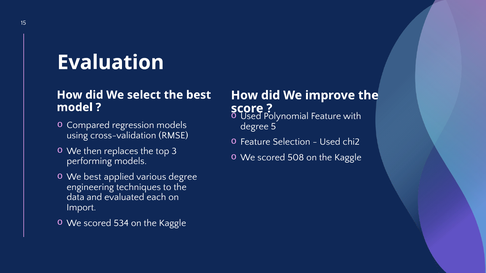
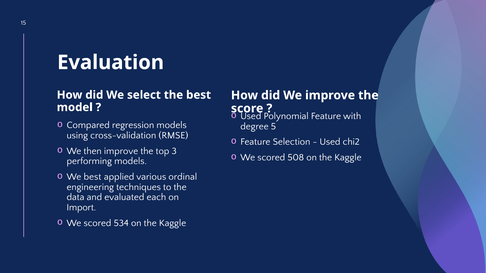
then replaces: replaces -> improve
various degree: degree -> ordinal
